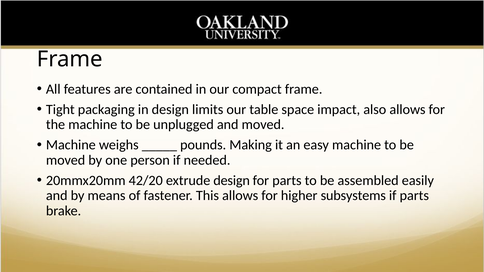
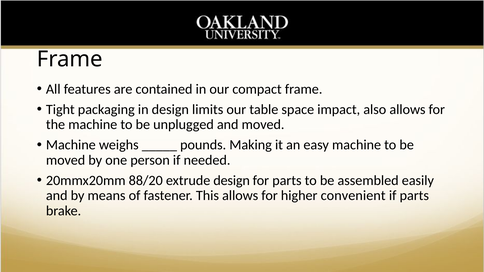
42/20: 42/20 -> 88/20
subsystems: subsystems -> convenient
